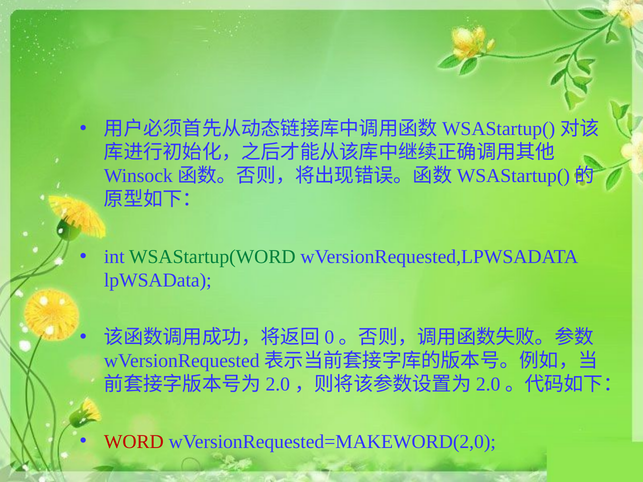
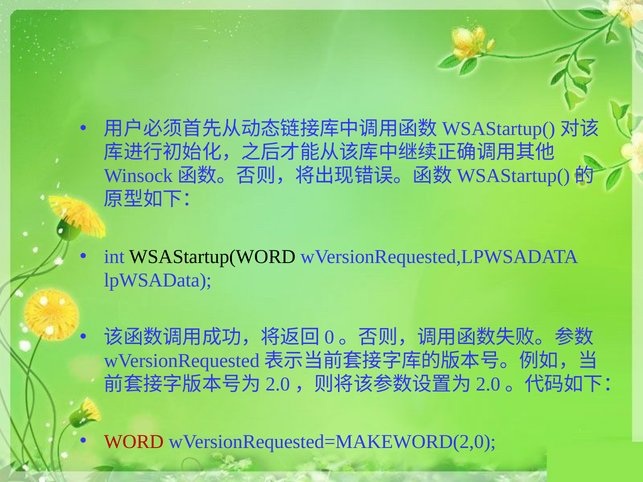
WSAStartup(WORD colour: green -> black
